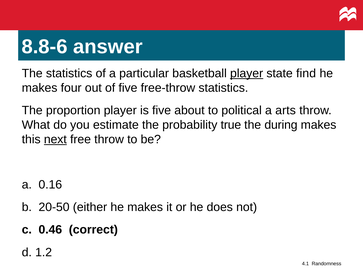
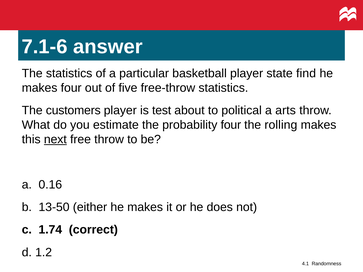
8.8-6: 8.8-6 -> 7.1-6
player at (247, 73) underline: present -> none
proportion: proportion -> customers
is five: five -> test
probability true: true -> four
during: during -> rolling
20-50: 20-50 -> 13-50
0.46: 0.46 -> 1.74
